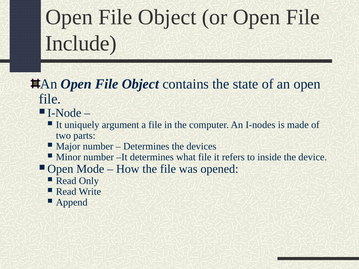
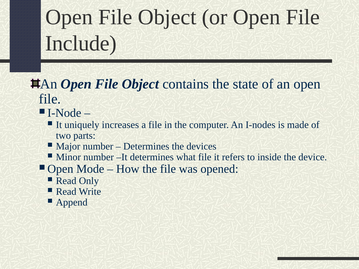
argument: argument -> increases
